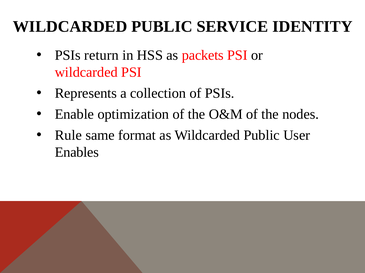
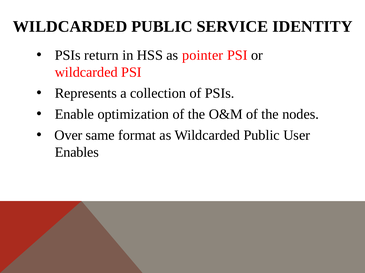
packets: packets -> pointer
Rule: Rule -> Over
